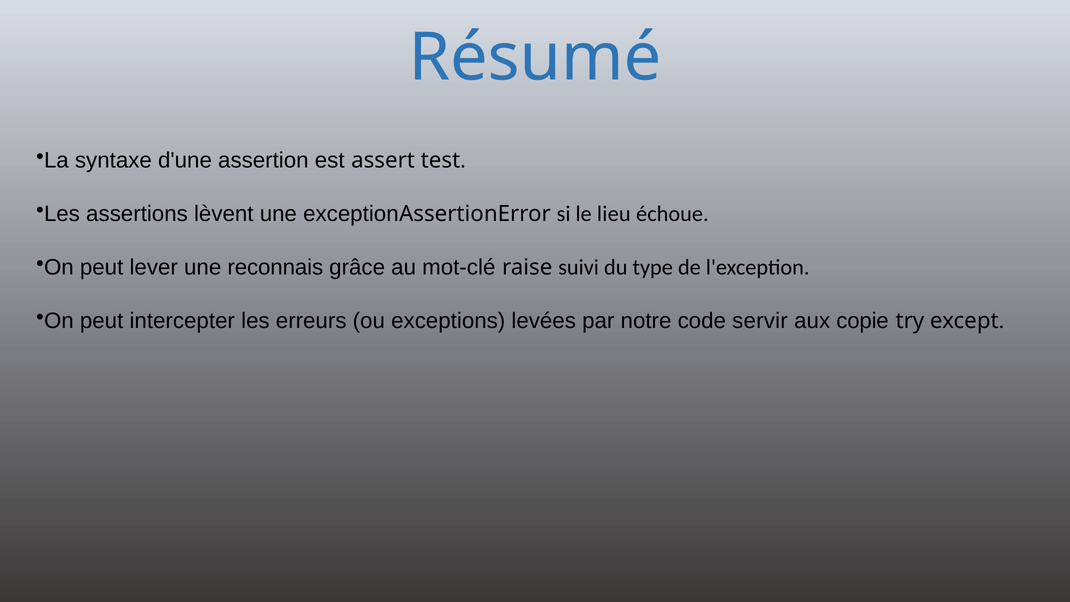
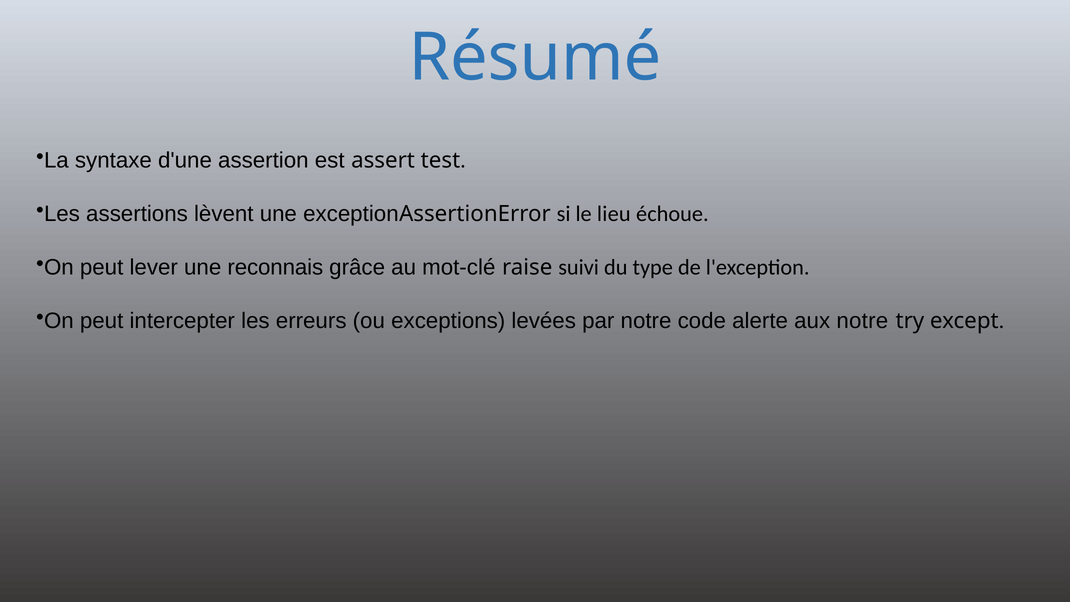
servir: servir -> alerte
aux copie: copie -> notre
